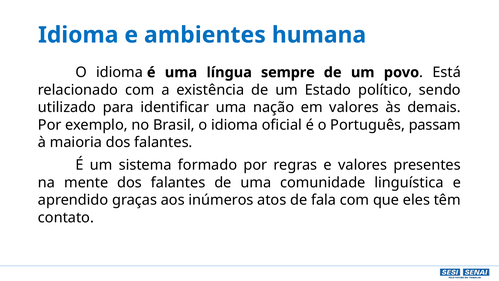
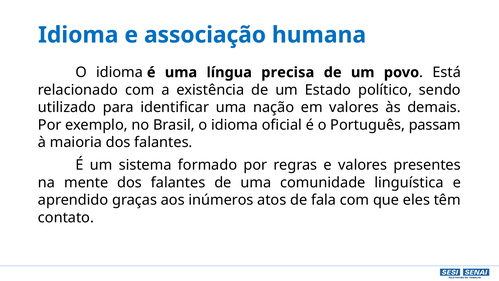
ambientes: ambientes -> associação
sempre: sempre -> precisa
